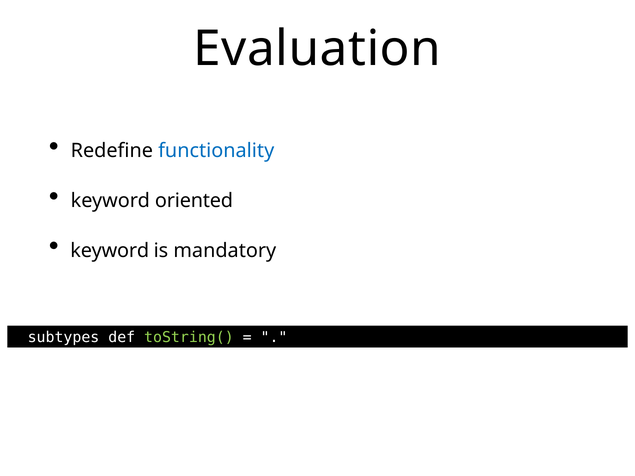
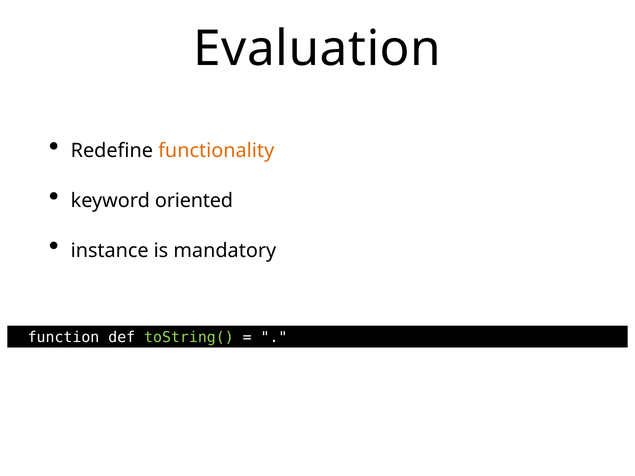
functionality colour: blue -> orange
keyword at (110, 251): keyword -> instance
subtypes: subtypes -> function
